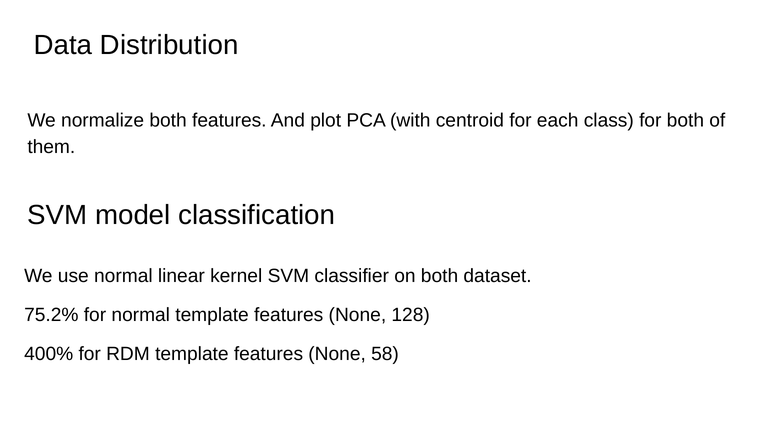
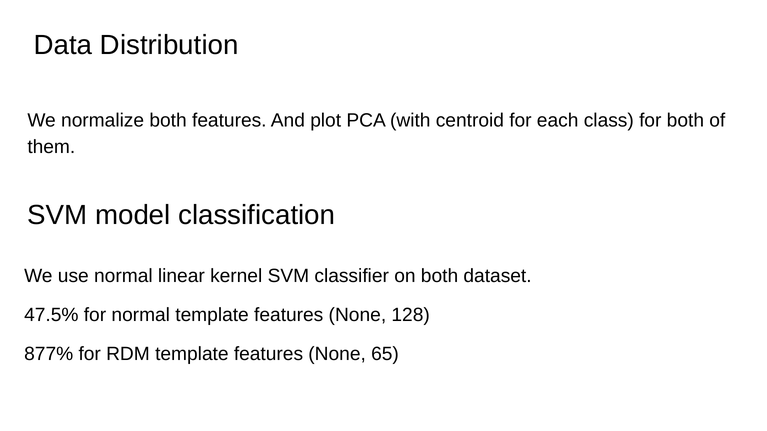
75.2%: 75.2% -> 47.5%
400%: 400% -> 877%
58: 58 -> 65
